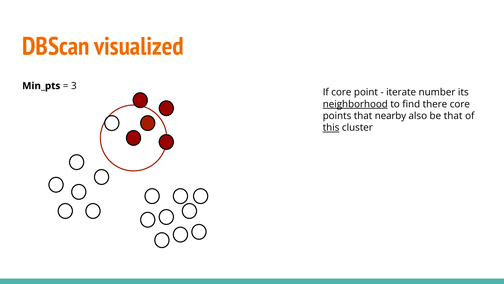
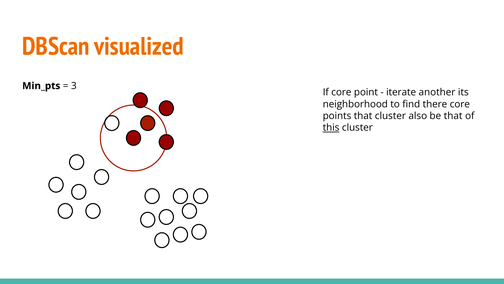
number: number -> another
neighborhood underline: present -> none
that nearby: nearby -> cluster
